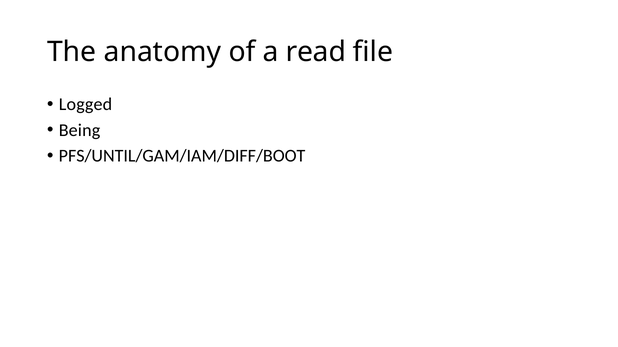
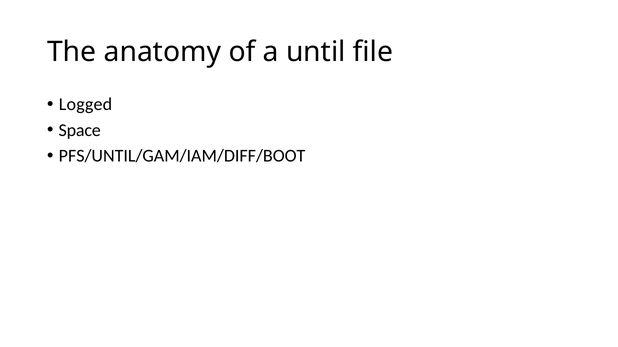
read: read -> until
Being: Being -> Space
